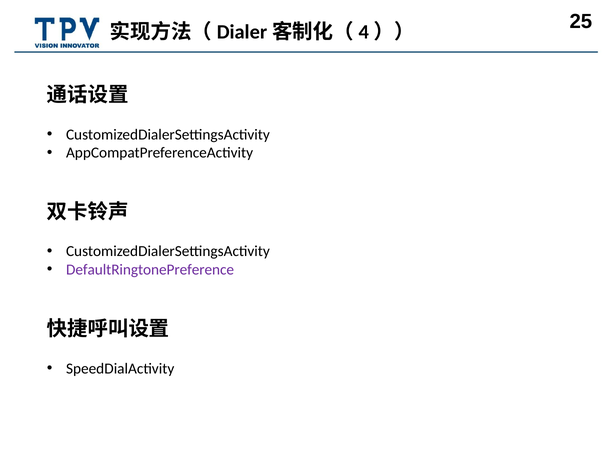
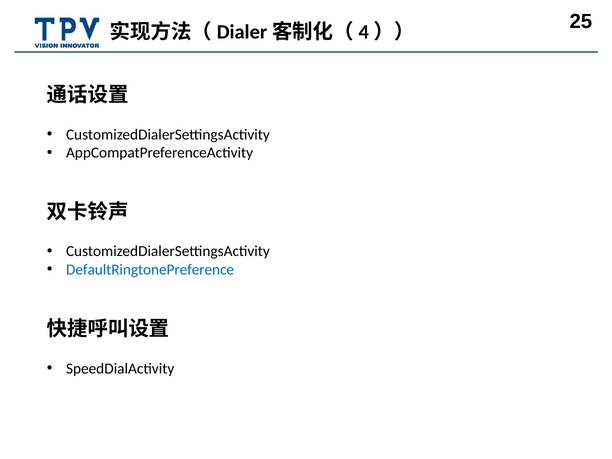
DefaultRingtonePreference colour: purple -> blue
